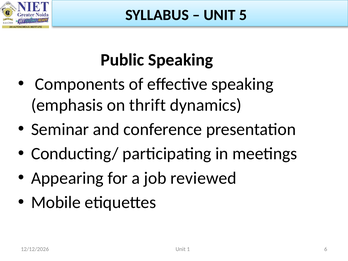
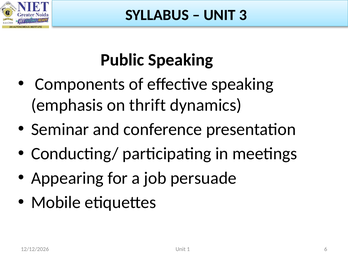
5: 5 -> 3
reviewed: reviewed -> persuade
